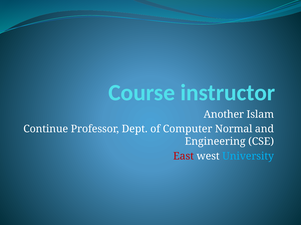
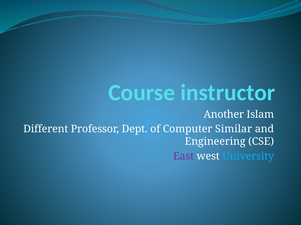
Continue: Continue -> Different
Normal: Normal -> Similar
East colour: red -> purple
